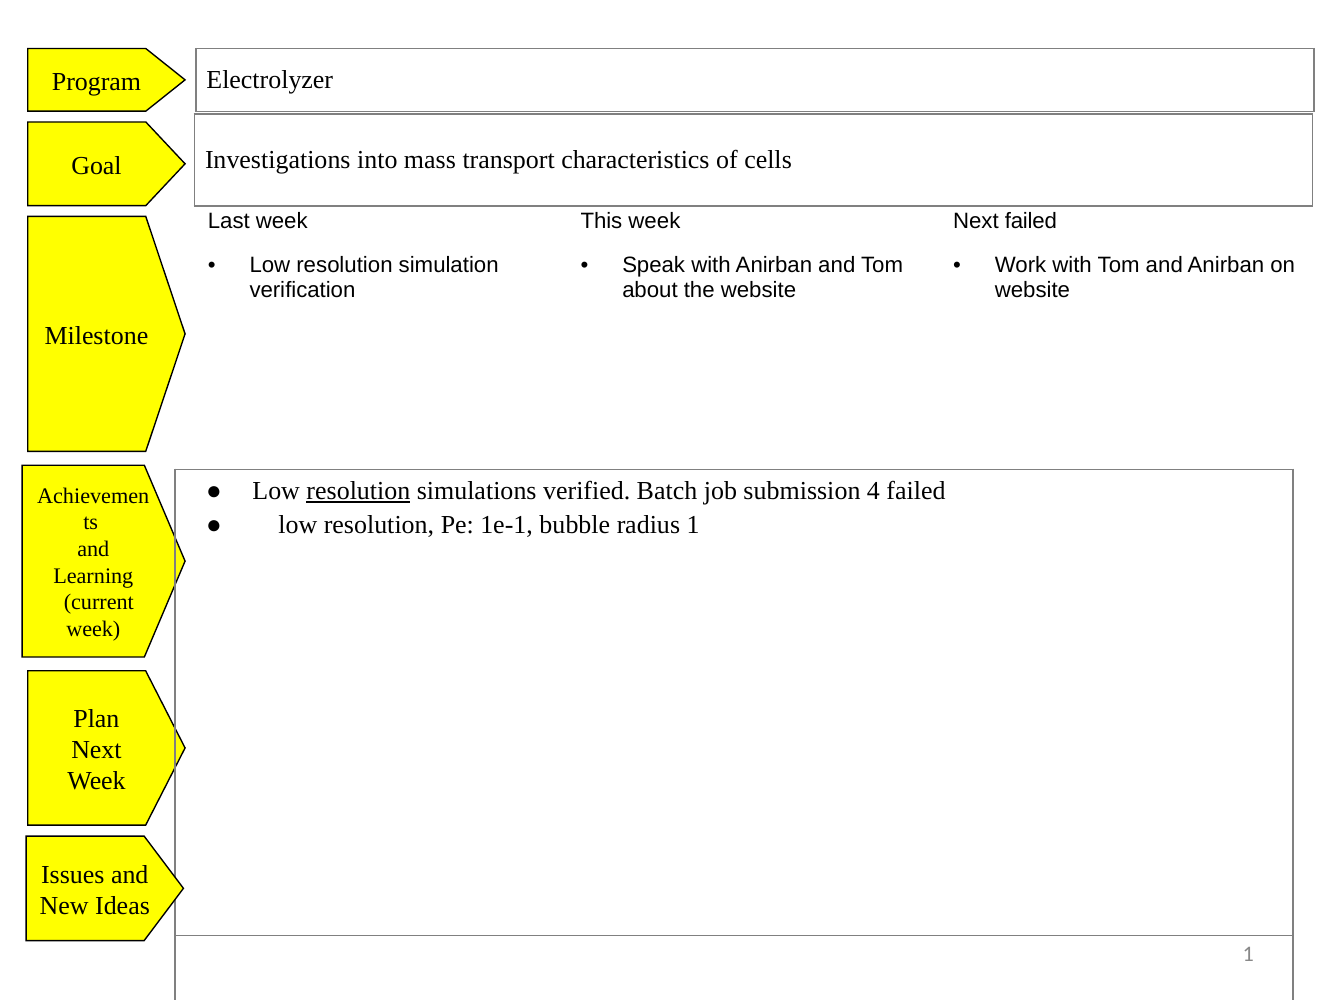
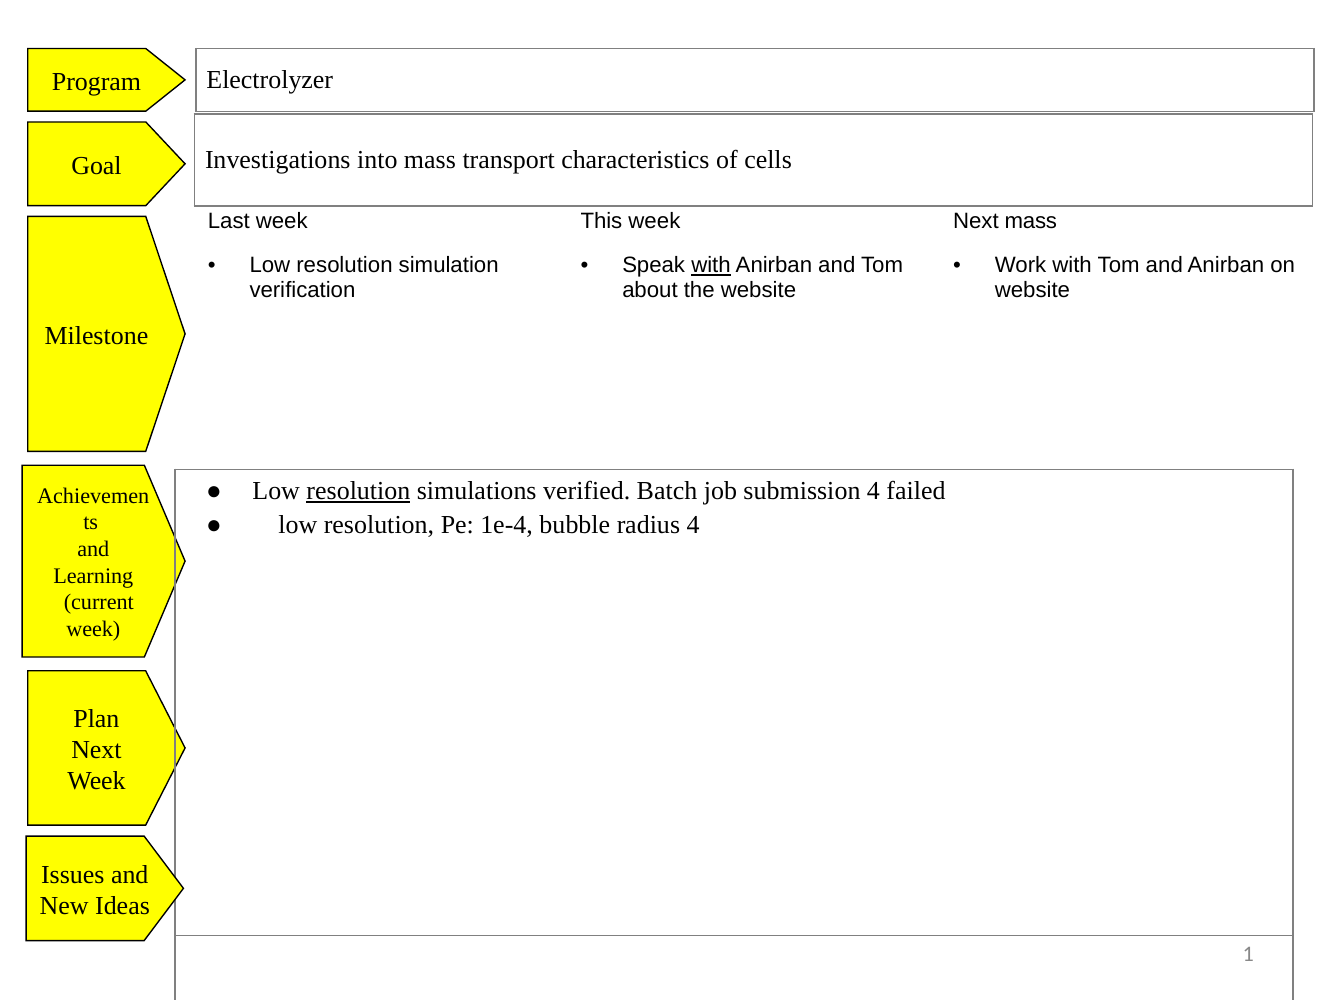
Next failed: failed -> mass
with at (711, 266) underline: none -> present
1e-1: 1e-1 -> 1e-4
radius 1: 1 -> 4
